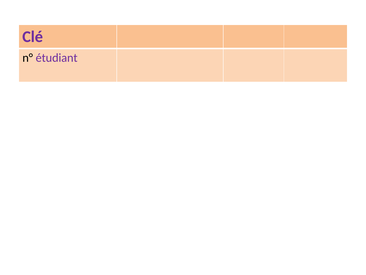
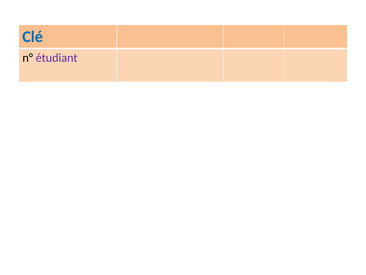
Clé colour: purple -> blue
